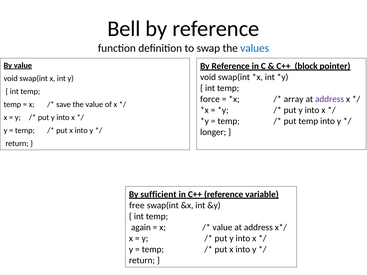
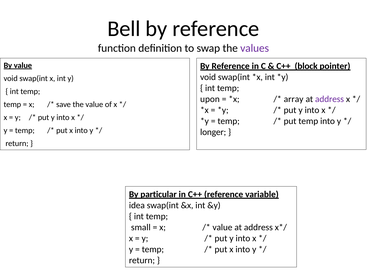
values colour: blue -> purple
force: force -> upon
sufficient: sufficient -> particular
free: free -> idea
again: again -> small
